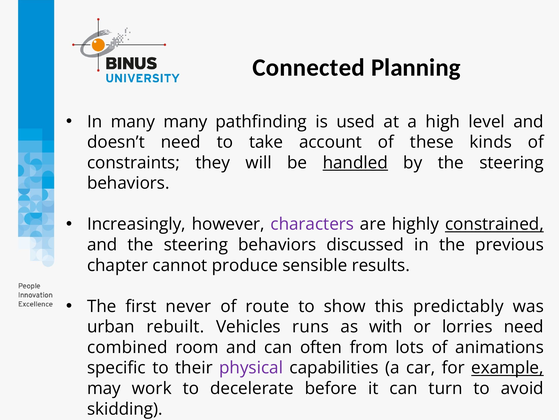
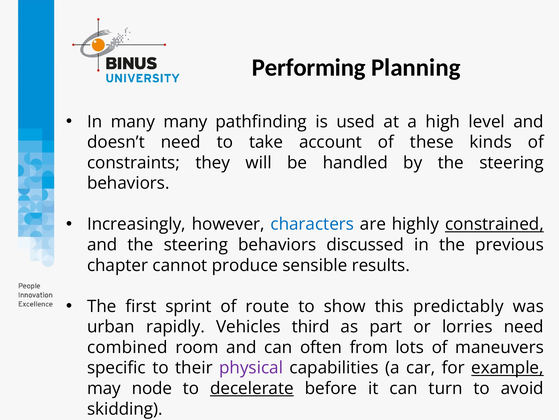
Connected: Connected -> Performing
handled underline: present -> none
characters colour: purple -> blue
never: never -> sprint
rebuilt: rebuilt -> rapidly
runs: runs -> third
with: with -> part
animations: animations -> maneuvers
work: work -> node
decelerate underline: none -> present
